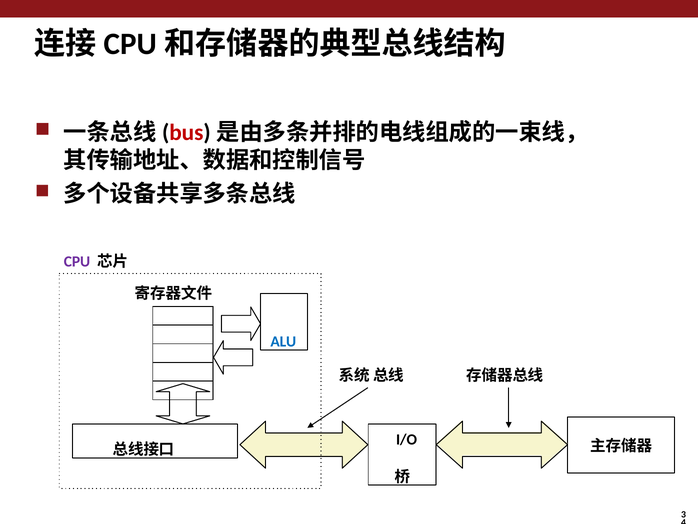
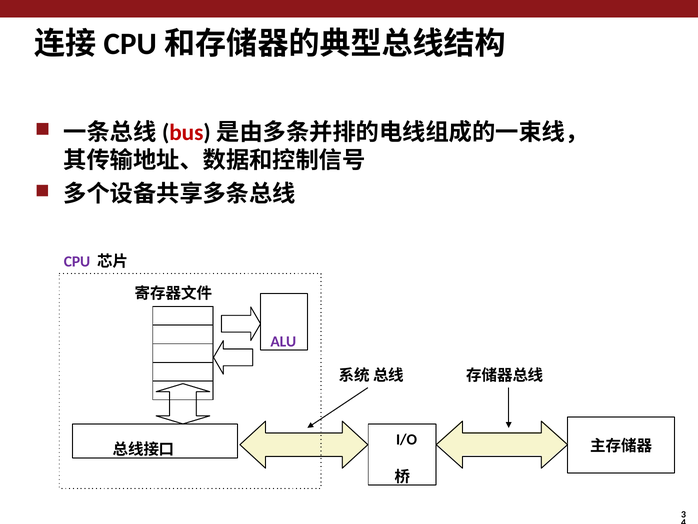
ALU colour: blue -> purple
